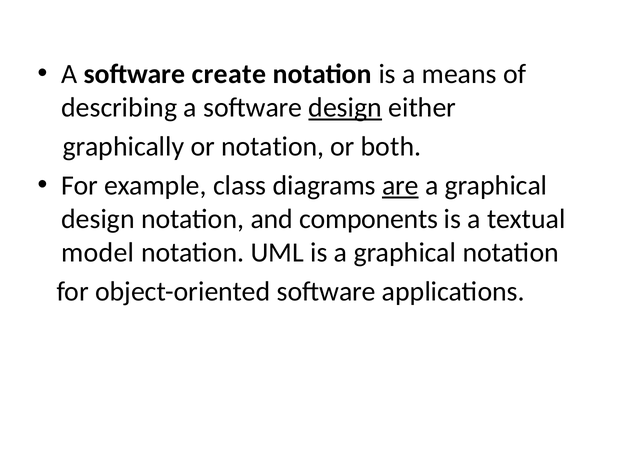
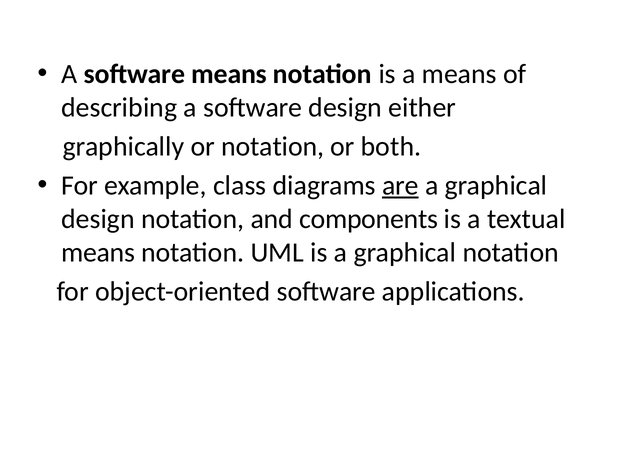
software create: create -> means
design at (345, 108) underline: present -> none
model at (98, 252): model -> means
